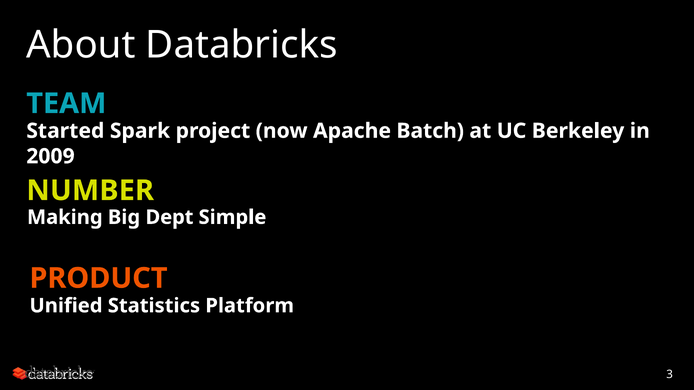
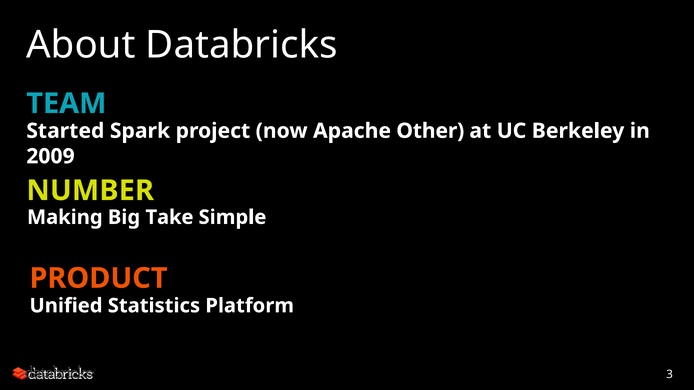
Batch: Batch -> Other
Dept: Dept -> Take
